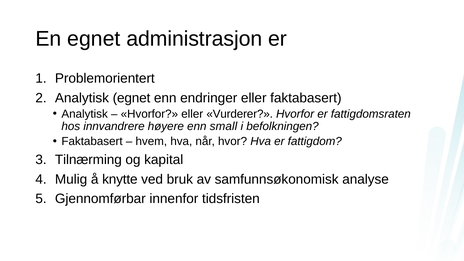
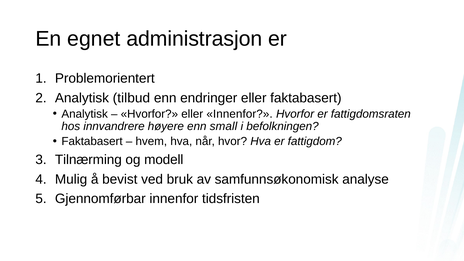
Analytisk egnet: egnet -> tilbud
eller Vurderer: Vurderer -> Innenfor
kapital: kapital -> modell
knytte: knytte -> bevist
